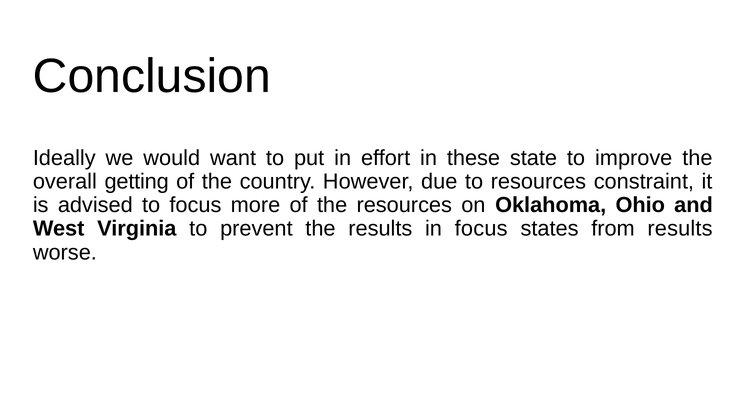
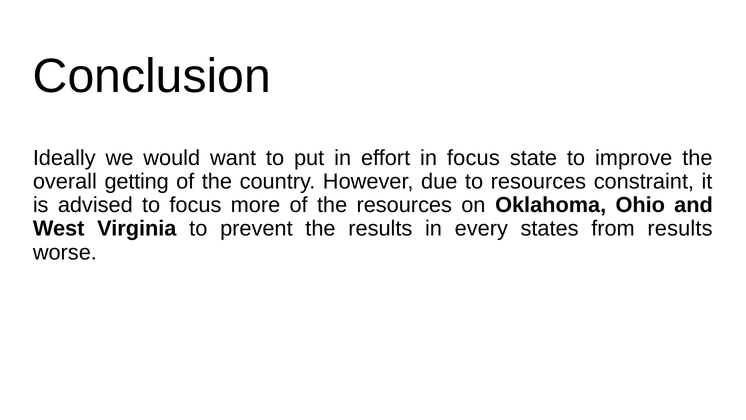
in these: these -> focus
in focus: focus -> every
